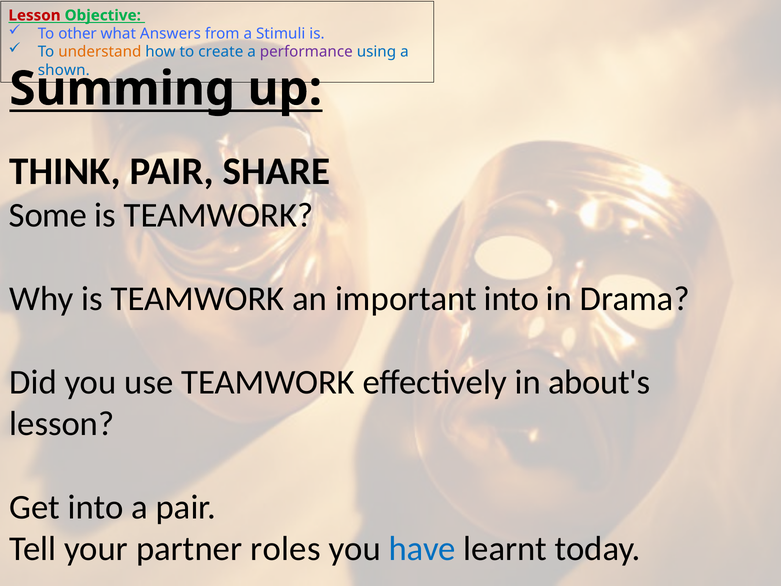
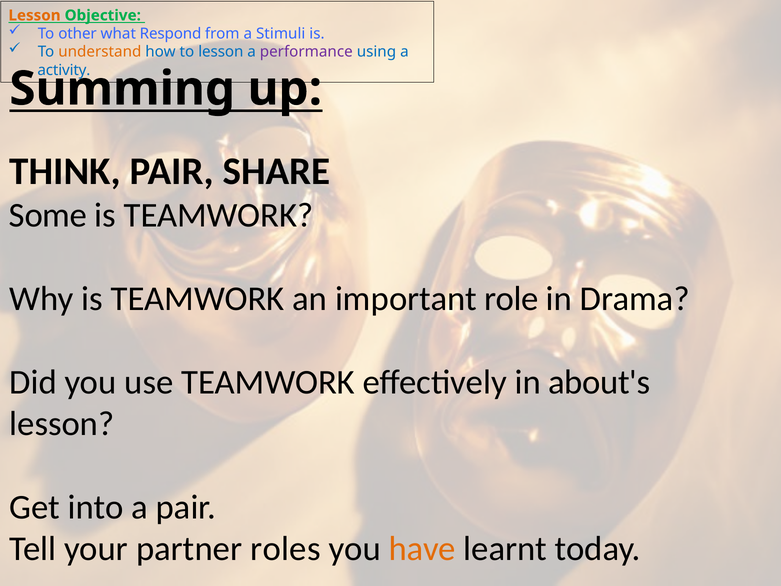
Lesson at (35, 15) colour: red -> orange
Answers: Answers -> Respond
to create: create -> lesson
shown: shown -> activity
important into: into -> role
have colour: blue -> orange
